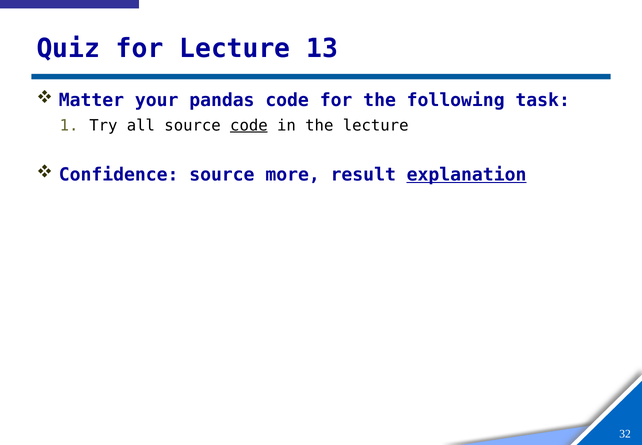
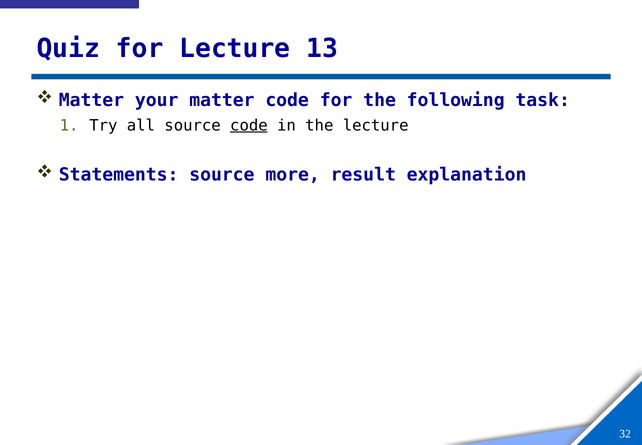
your pandas: pandas -> matter
Confidence: Confidence -> Statements
explanation underline: present -> none
